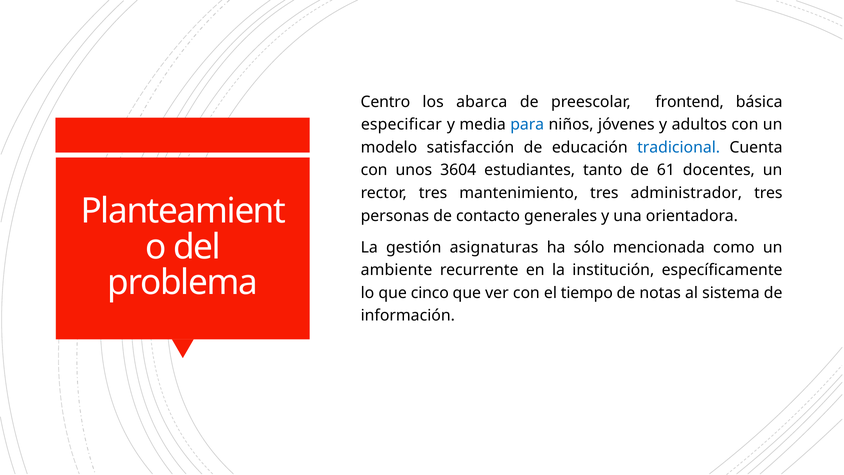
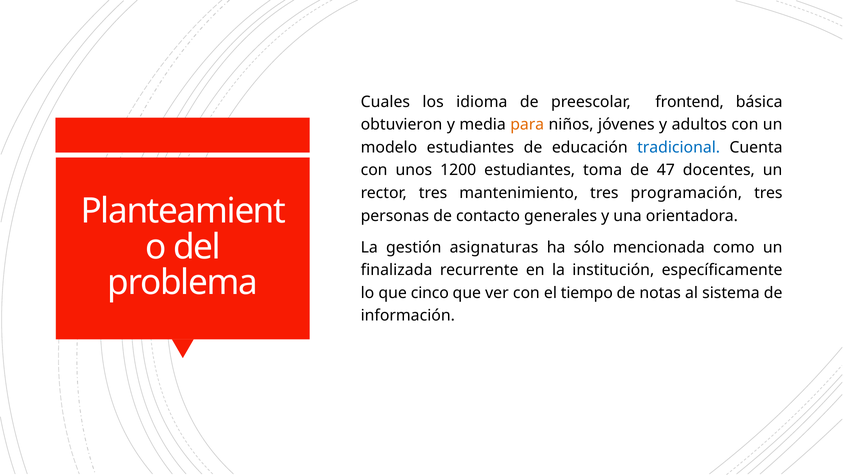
Centro: Centro -> Cuales
abarca: abarca -> idioma
especificar: especificar -> obtuvieron
para colour: blue -> orange
modelo satisfacción: satisfacción -> estudiantes
3604: 3604 -> 1200
tanto: tanto -> toma
61: 61 -> 47
administrador: administrador -> programación
ambiente: ambiente -> finalizada
